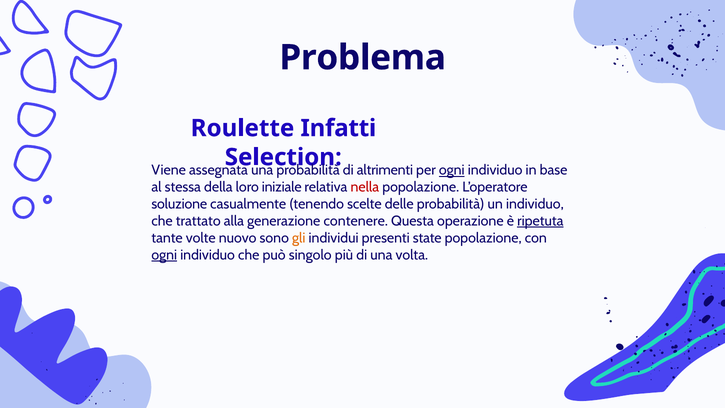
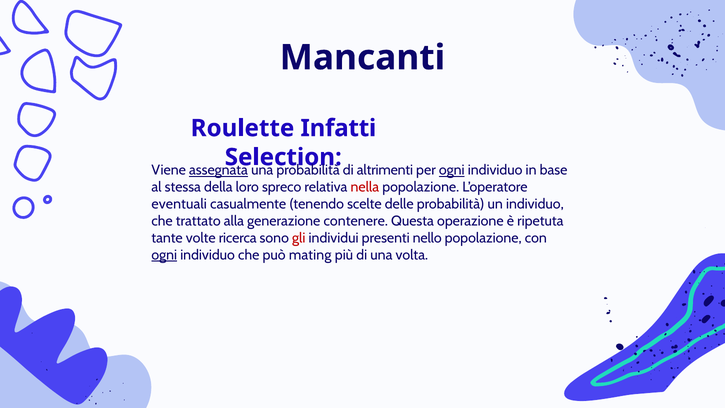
Problema: Problema -> Mancanti
assegnata underline: none -> present
iniziale: iniziale -> spreco
soluzione: soluzione -> eventuali
ripetuta underline: present -> none
nuovo: nuovo -> ricerca
gli colour: orange -> red
state: state -> nello
singolo: singolo -> mating
